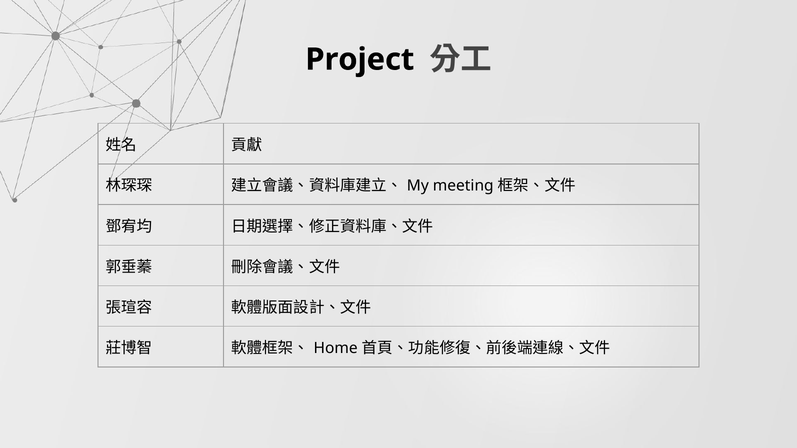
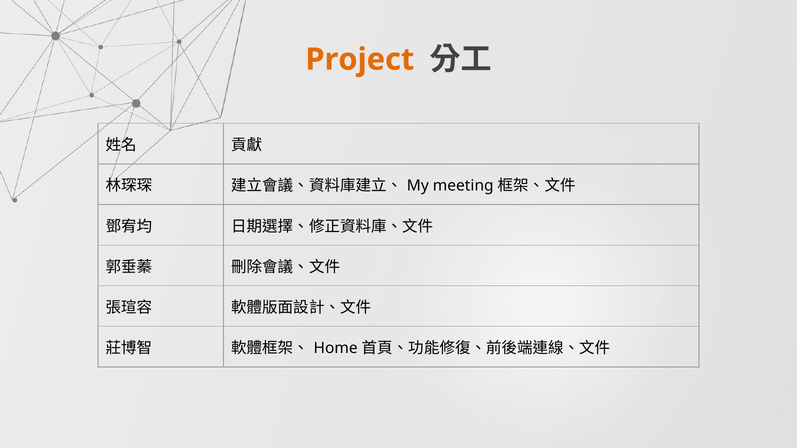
Project colour: black -> orange
